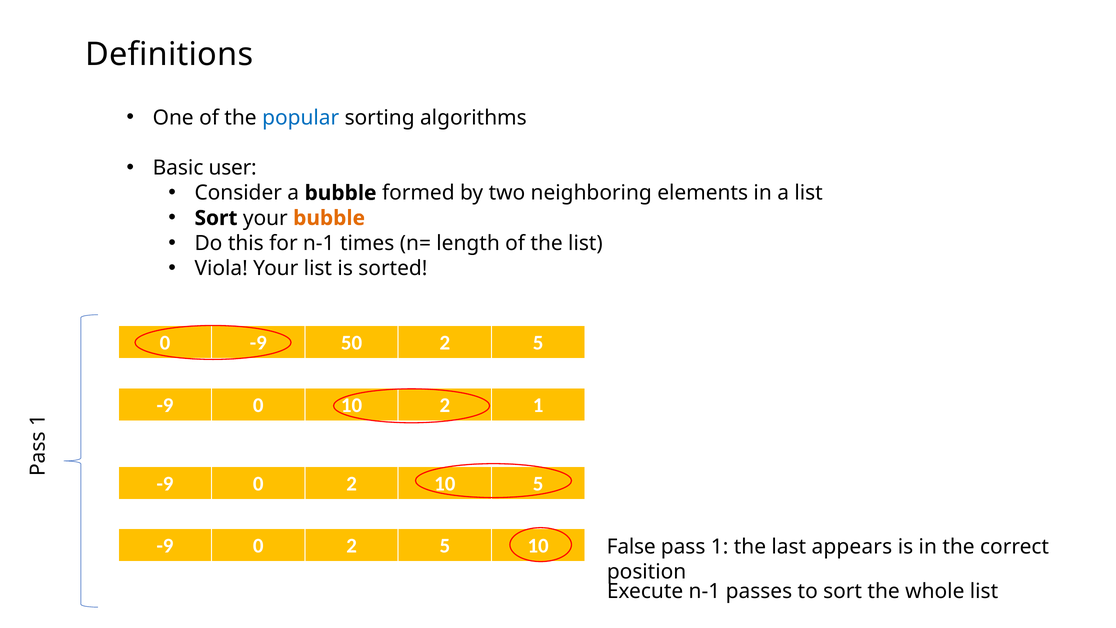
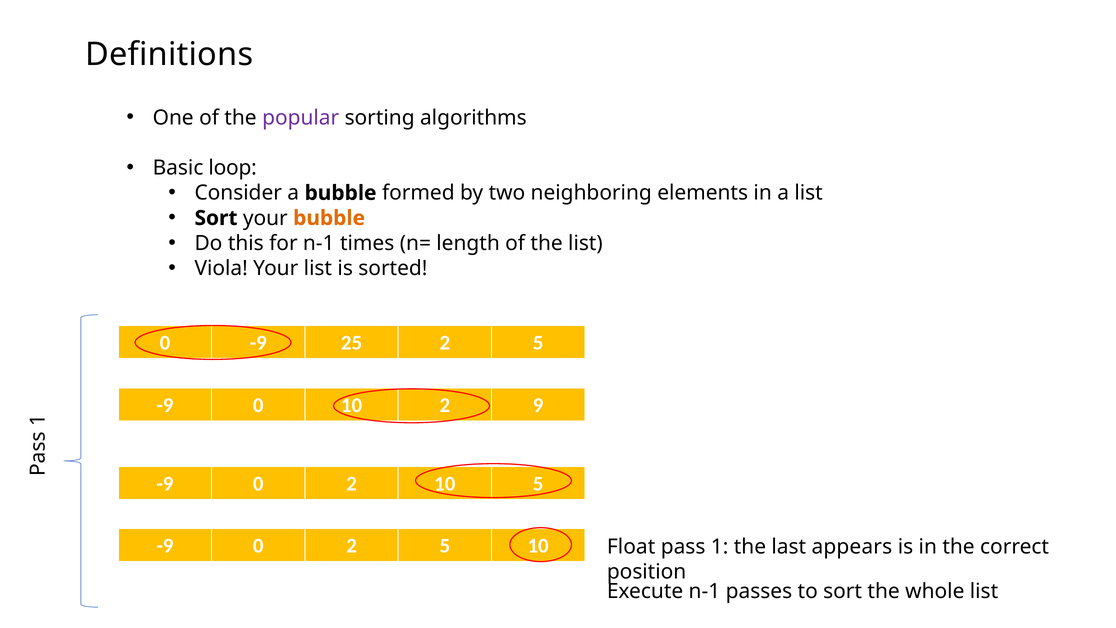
popular colour: blue -> purple
user: user -> loop
50: 50 -> 25
2 1: 1 -> 9
False: False -> Float
